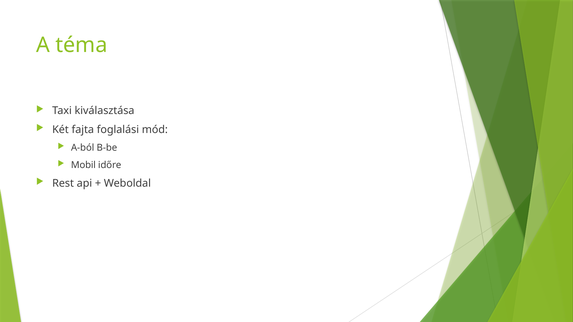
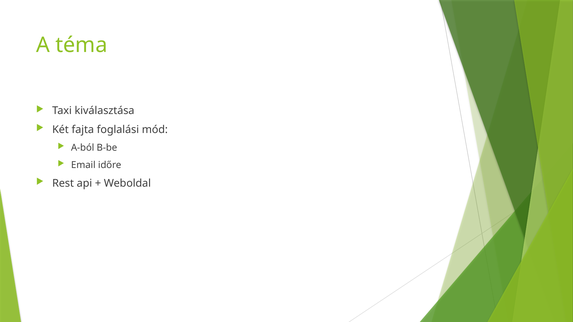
Mobil: Mobil -> Email
